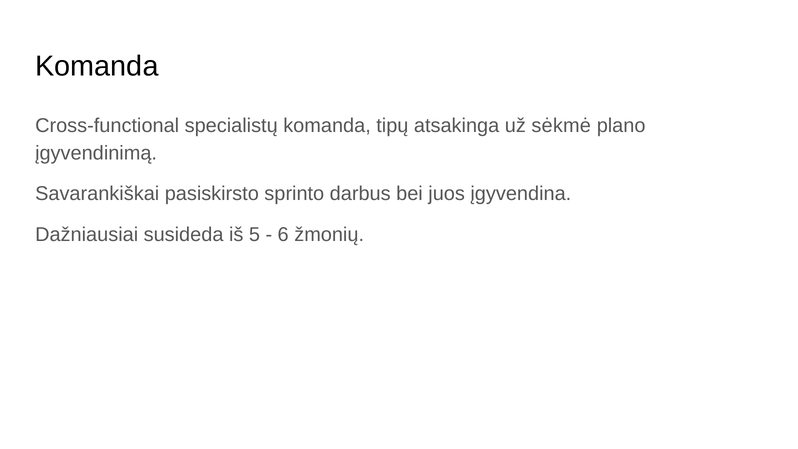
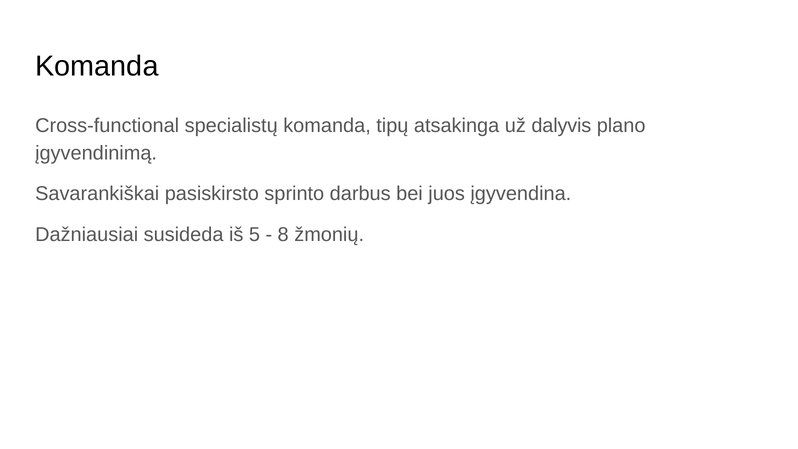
sėkmė: sėkmė -> dalyvis
6: 6 -> 8
